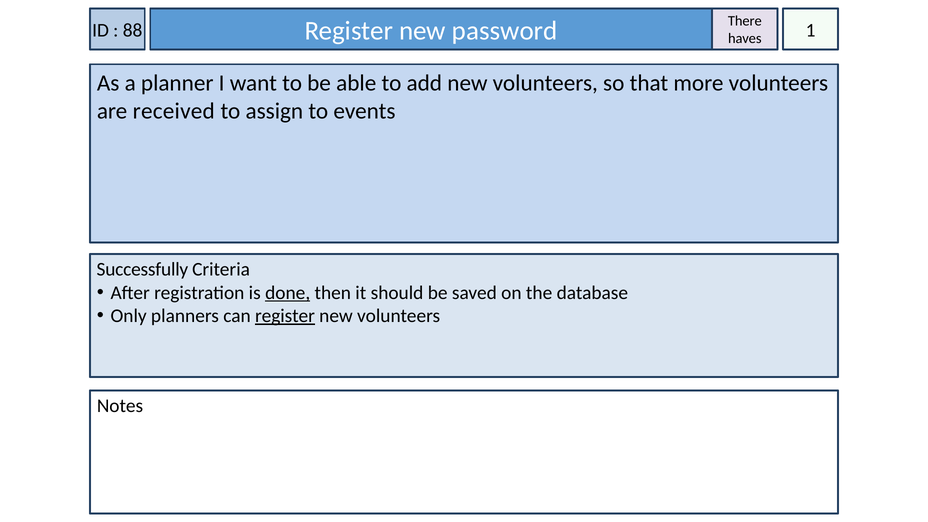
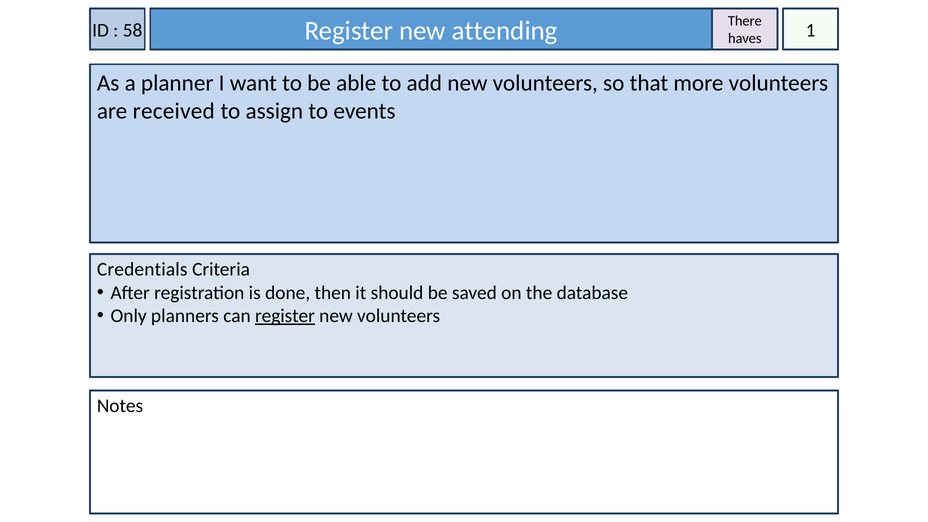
88: 88 -> 58
password: password -> attending
Successfully: Successfully -> Credentials
done underline: present -> none
